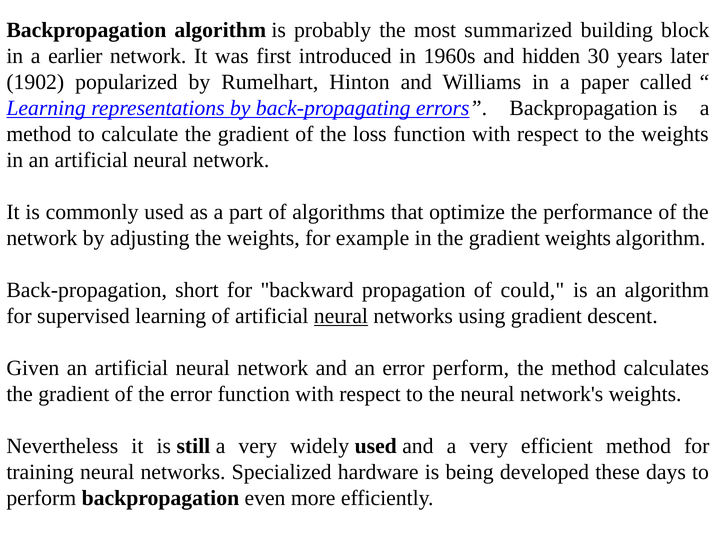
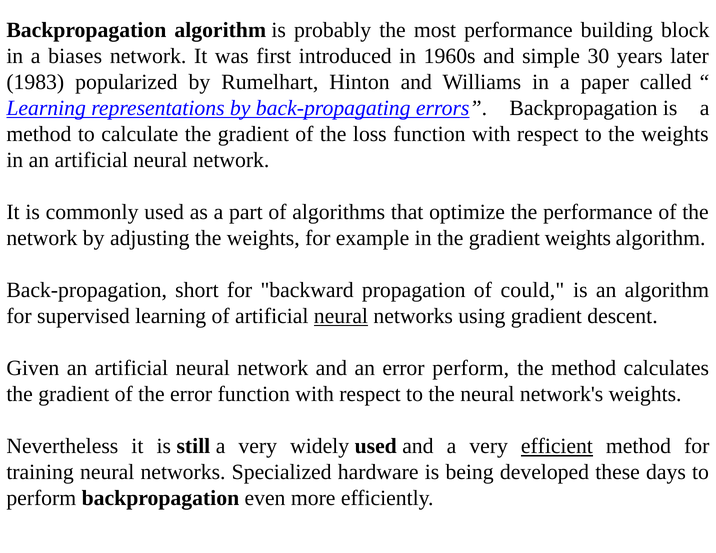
most summarized: summarized -> performance
earlier: earlier -> biases
hidden: hidden -> simple
1902: 1902 -> 1983
efficient underline: none -> present
